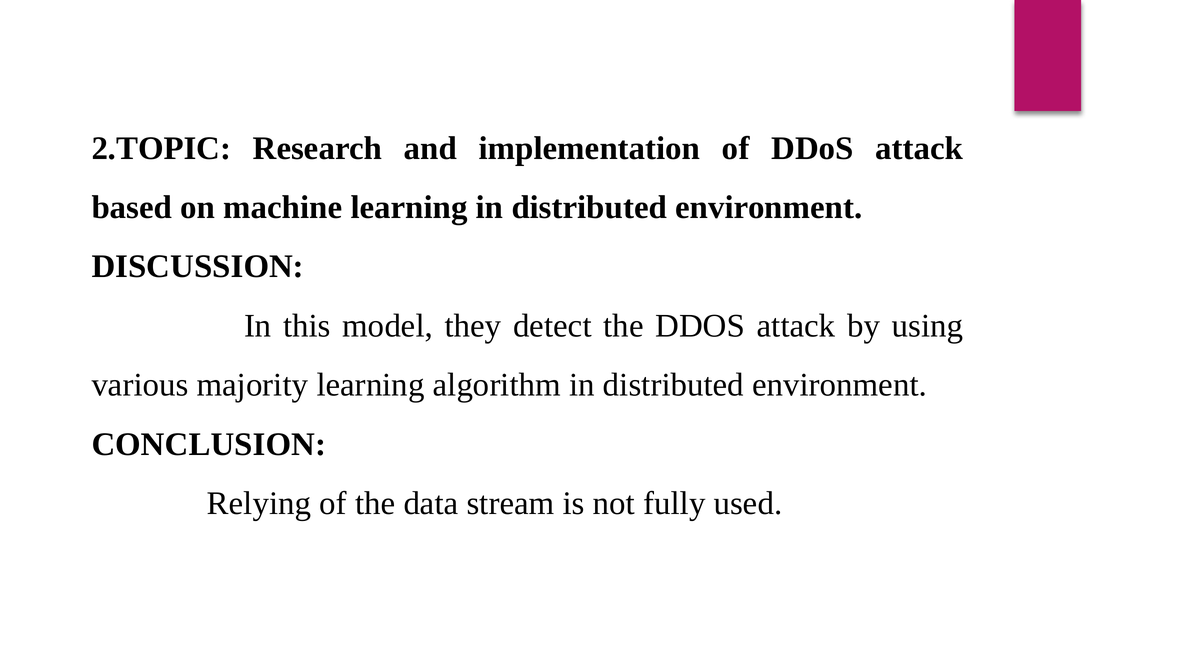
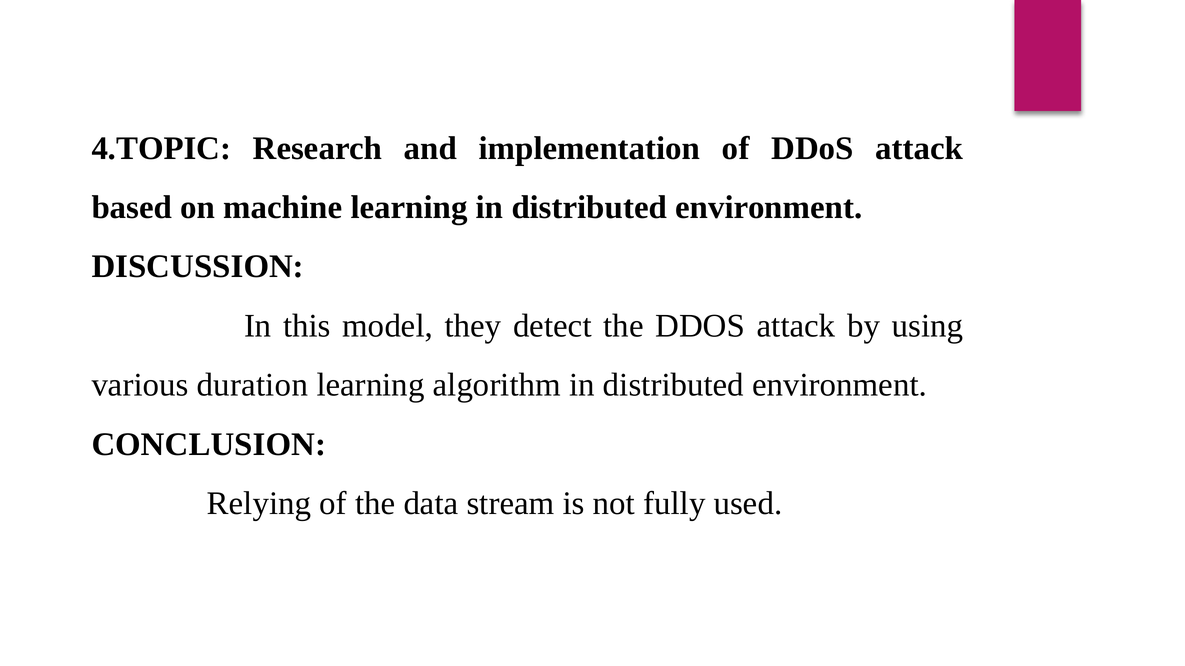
2.TOPIC: 2.TOPIC -> 4.TOPIC
majority: majority -> duration
